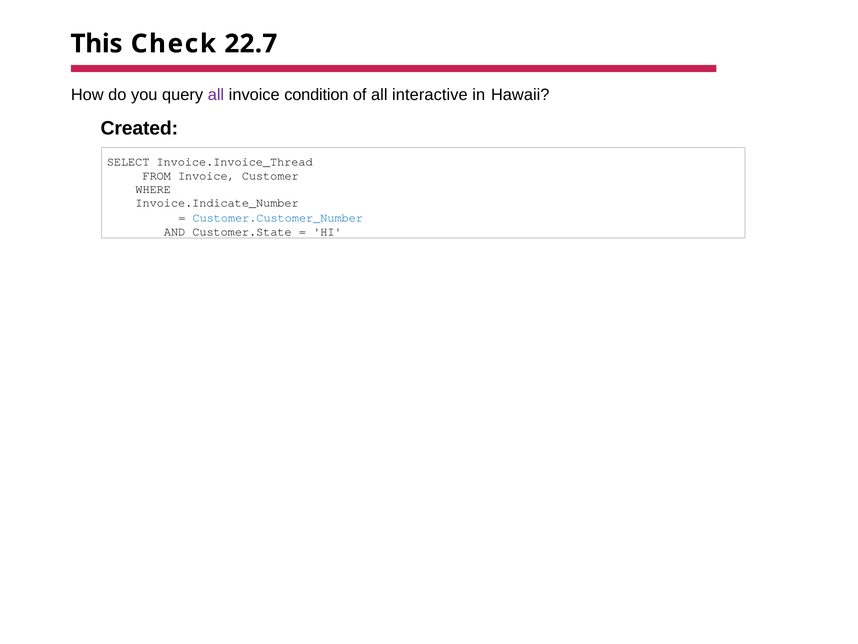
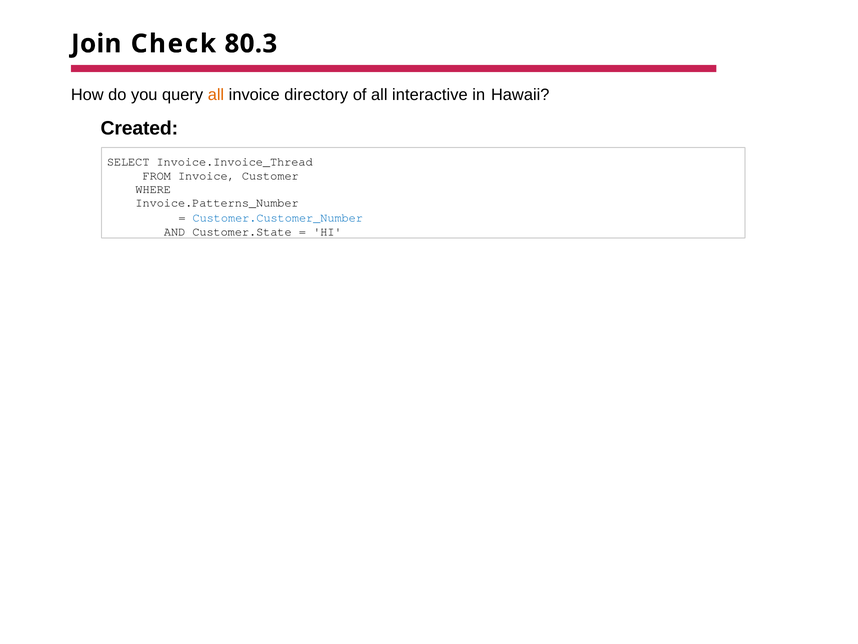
This: This -> Join
22.7: 22.7 -> 80.3
all at (216, 95) colour: purple -> orange
condition: condition -> directory
Invoice.Indicate_Number: Invoice.Indicate_Number -> Invoice.Patterns_Number
